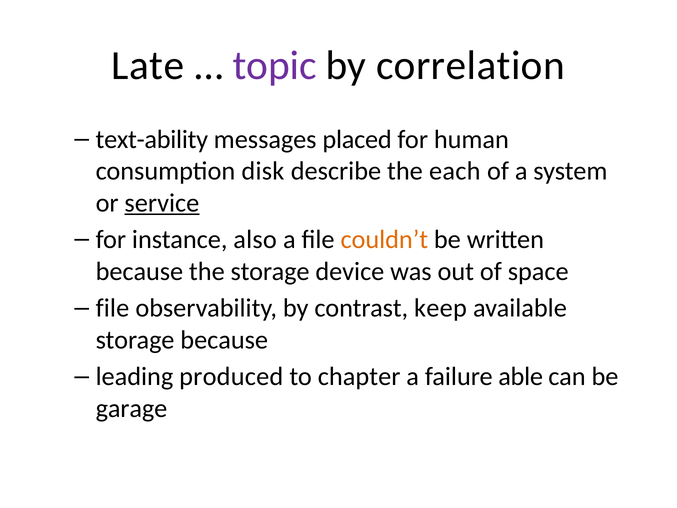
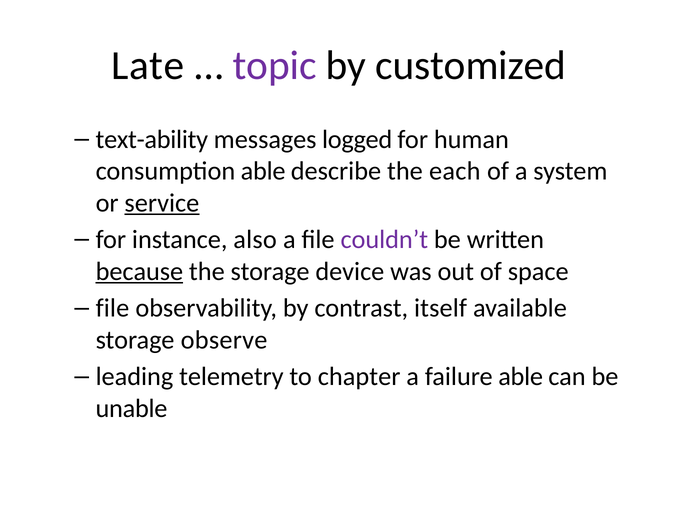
correlation: correlation -> customized
placed: placed -> logged
consumption disk: disk -> able
couldn’t colour: orange -> purple
because at (139, 271) underline: none -> present
keep: keep -> itself
storage because: because -> observe
produced: produced -> telemetry
garage: garage -> unable
